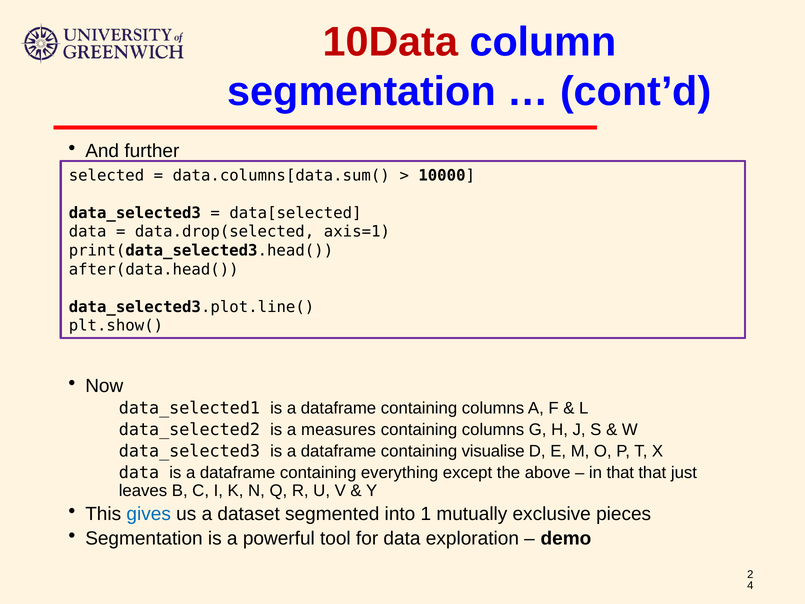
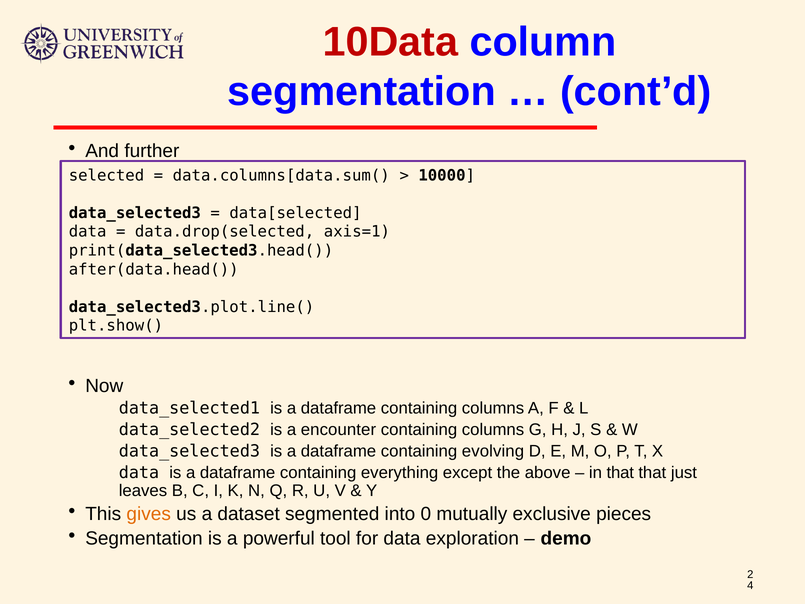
measures: measures -> encounter
visualise: visualise -> evolving
gives colour: blue -> orange
1: 1 -> 0
